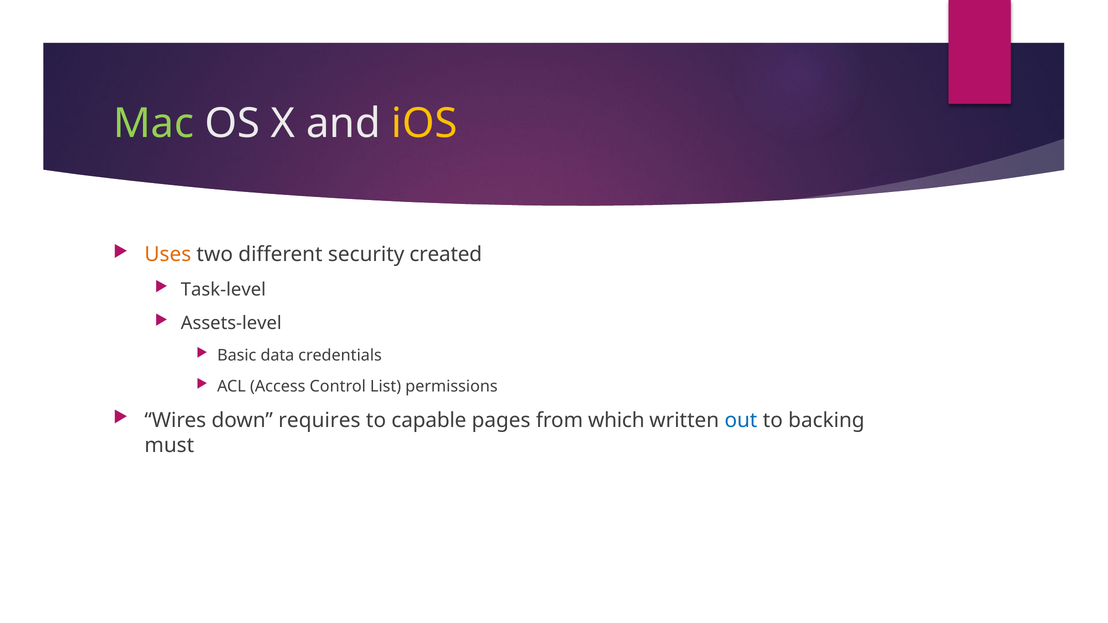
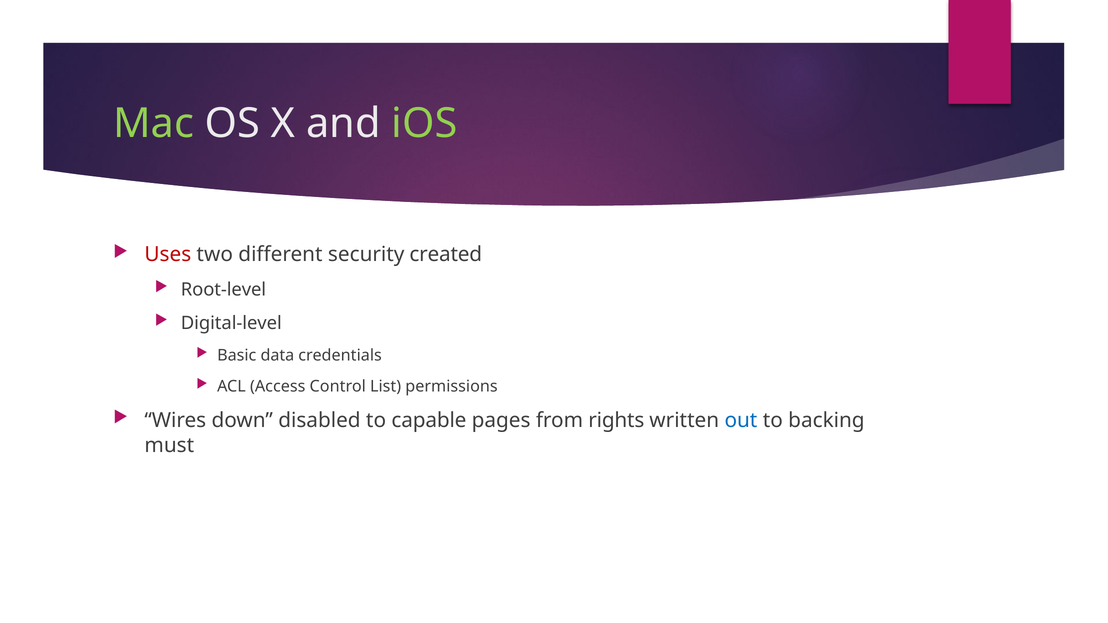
iOS colour: yellow -> light green
Uses colour: orange -> red
Task-level: Task-level -> Root-level
Assets-level: Assets-level -> Digital-level
requires: requires -> disabled
which: which -> rights
